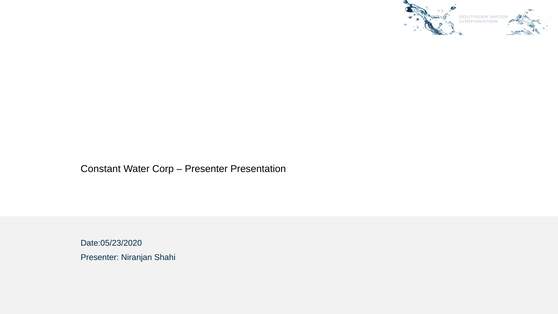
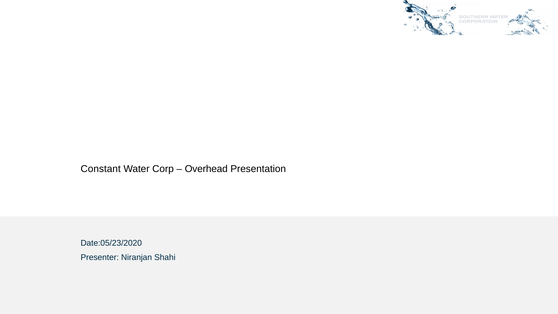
Presenter at (206, 169): Presenter -> Overhead
